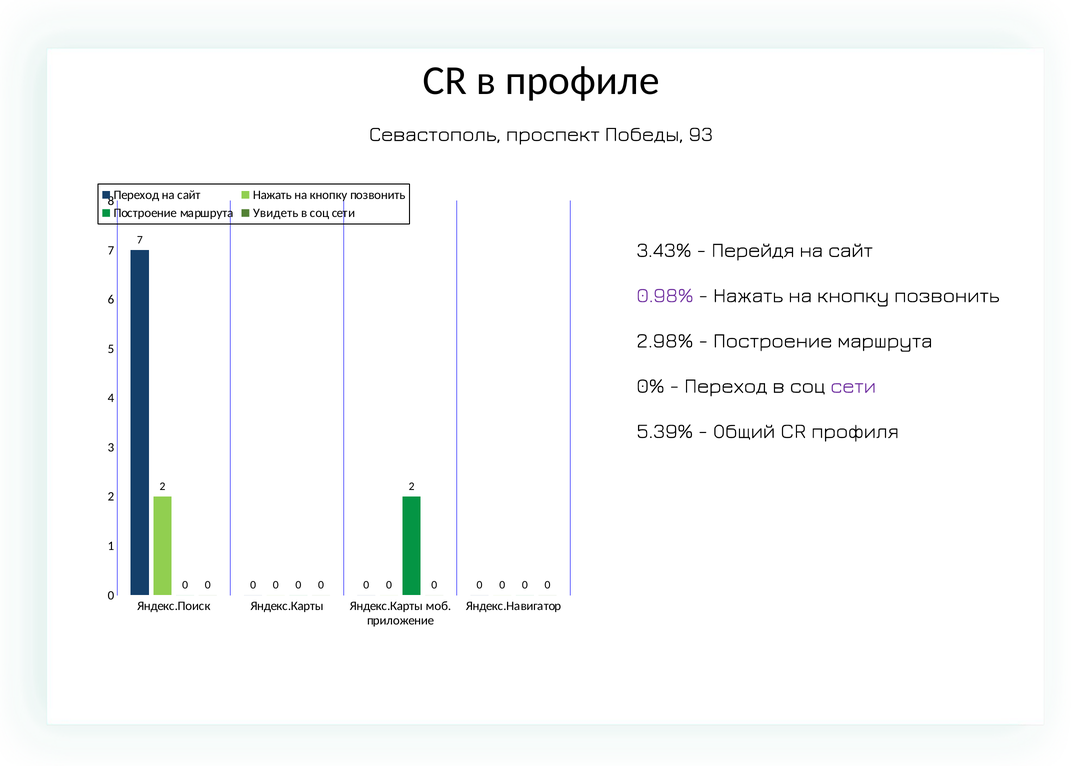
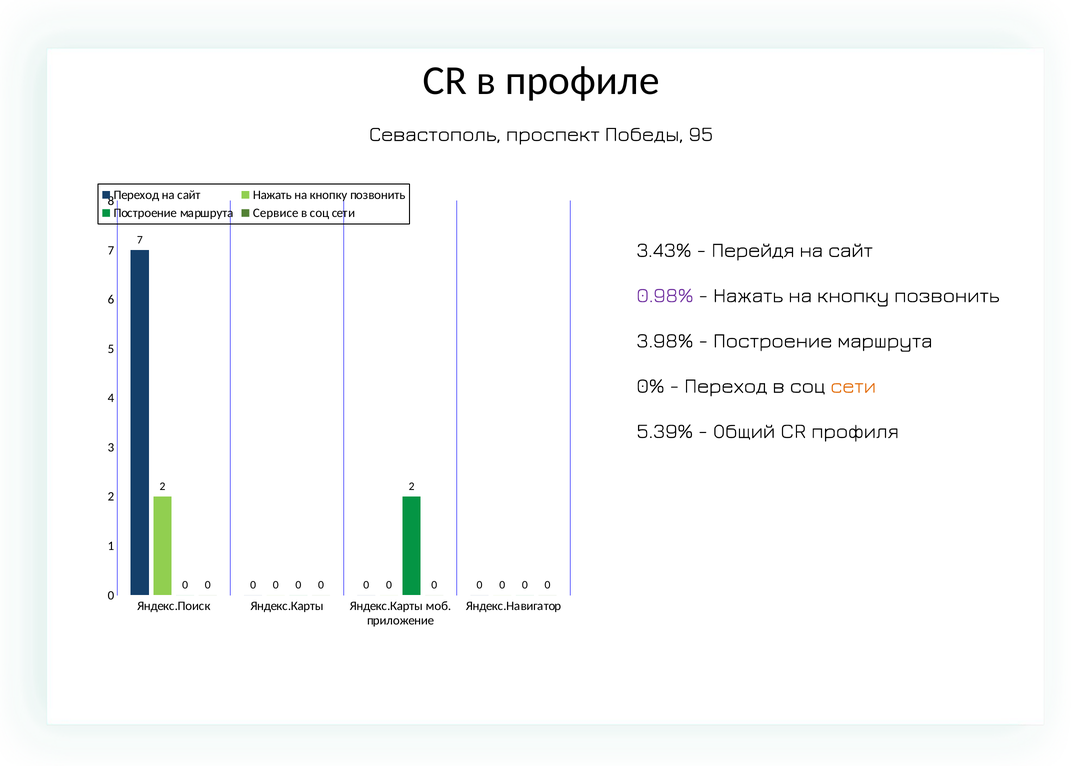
93: 93 -> 95
Увидеть: Увидеть -> Сервисе
2.98%: 2.98% -> 3.98%
сети at (853, 386) colour: purple -> orange
